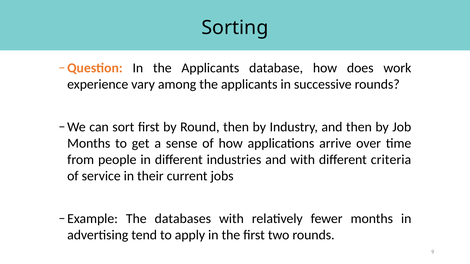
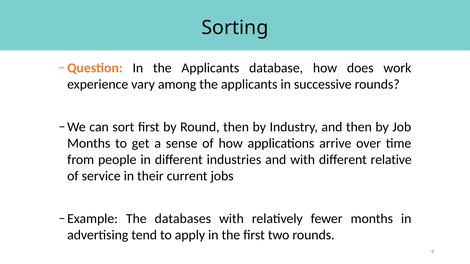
criteria: criteria -> relative
